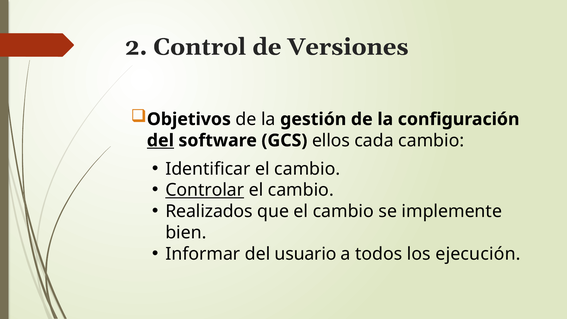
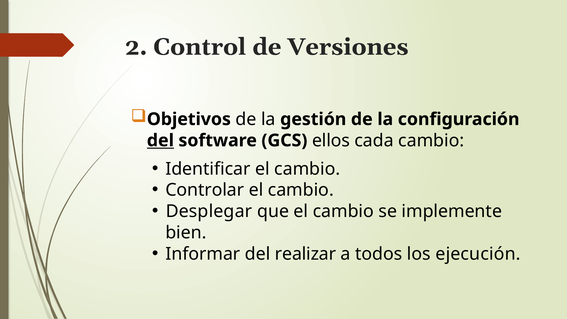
Controlar underline: present -> none
Realizados: Realizados -> Desplegar
usuario: usuario -> realizar
